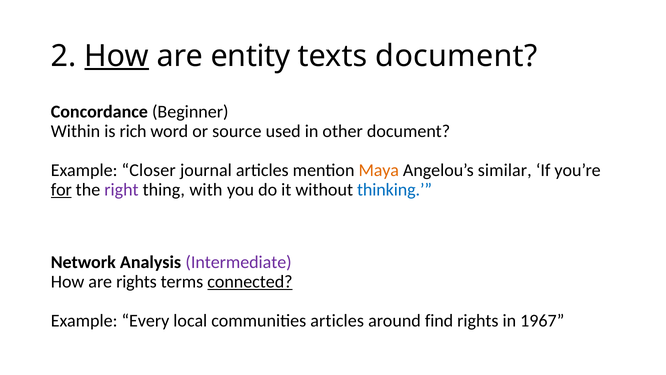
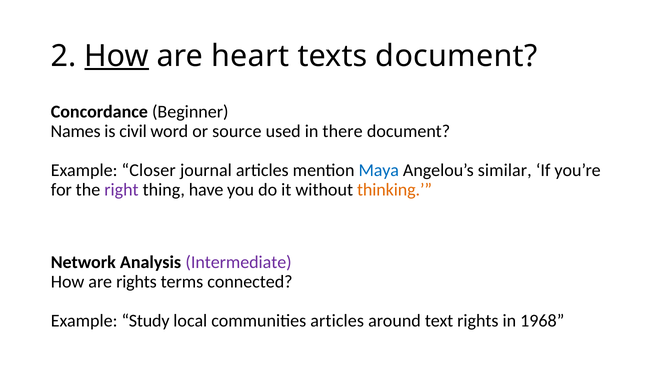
entity: entity -> heart
Within: Within -> Names
rich: rich -> civil
other: other -> there
Maya colour: orange -> blue
for underline: present -> none
with: with -> have
thinking colour: blue -> orange
connected underline: present -> none
Every: Every -> Study
find: find -> text
1967: 1967 -> 1968
